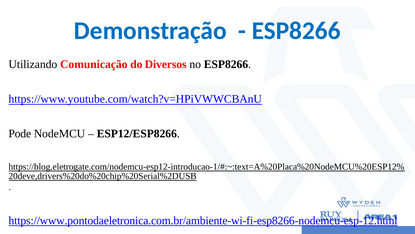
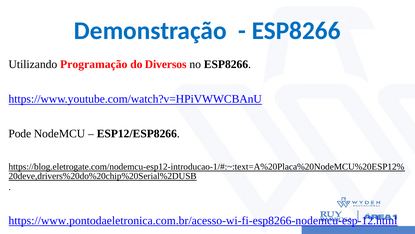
Comunicação: Comunicação -> Programação
https://www.pontodaeletronica.com.br/ambiente-wi-fi-esp8266-nodemcu-esp-12.html: https://www.pontodaeletronica.com.br/ambiente-wi-fi-esp8266-nodemcu-esp-12.html -> https://www.pontodaeletronica.com.br/acesso-wi-fi-esp8266-nodemcu-esp-12.html
